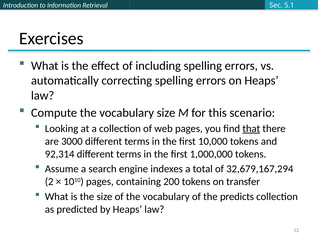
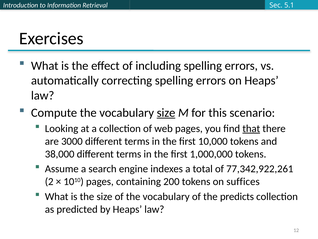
size at (166, 113) underline: none -> present
92,314: 92,314 -> 38,000
32,679,167,294: 32,679,167,294 -> 77,342,922,261
transfer: transfer -> suffices
